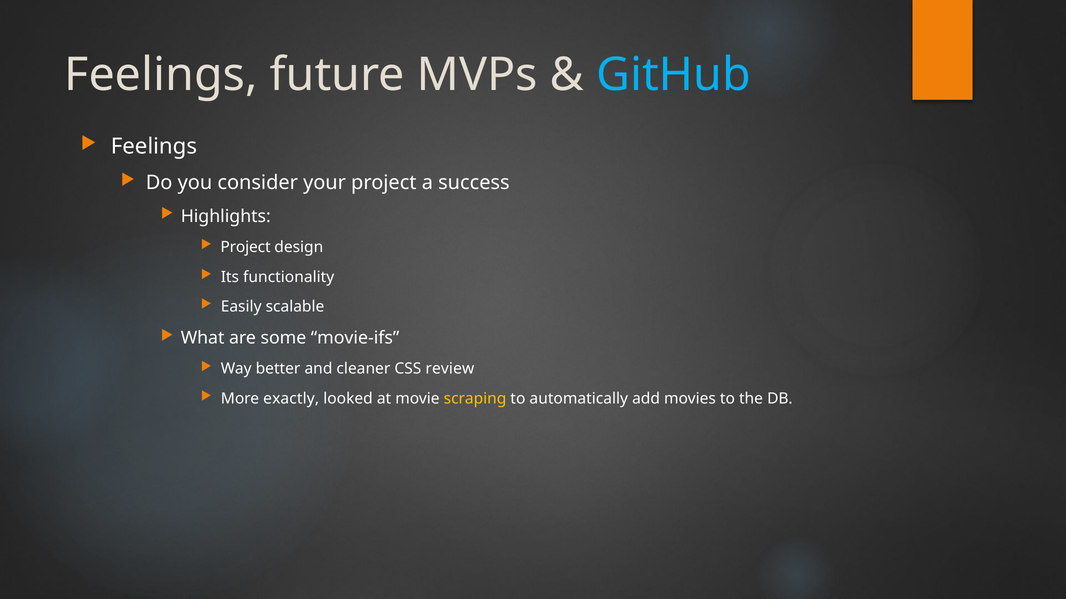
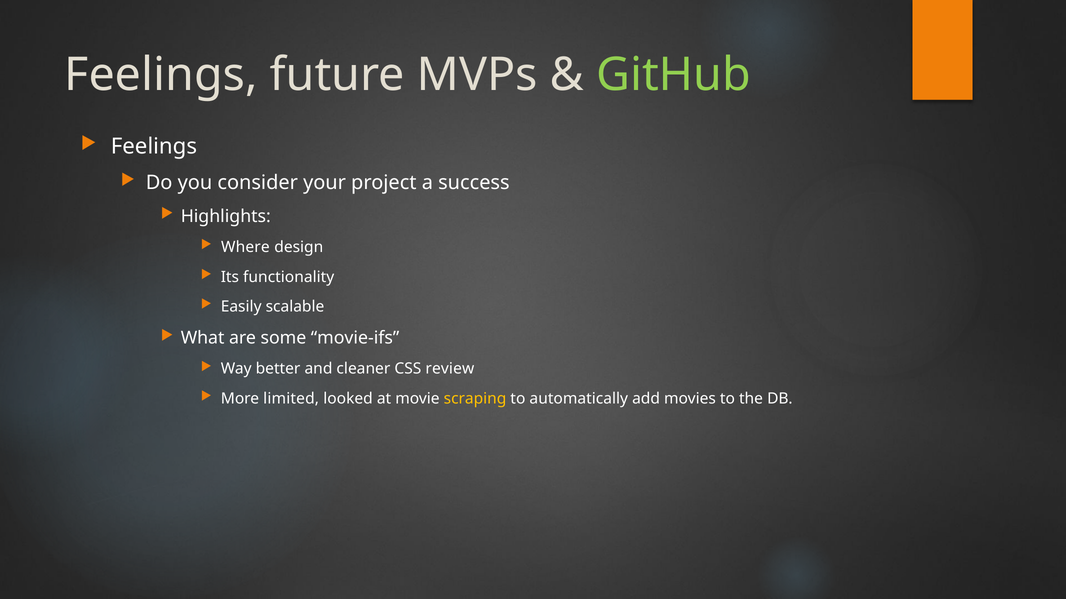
GitHub colour: light blue -> light green
Project at (246, 247): Project -> Where
exactly: exactly -> limited
